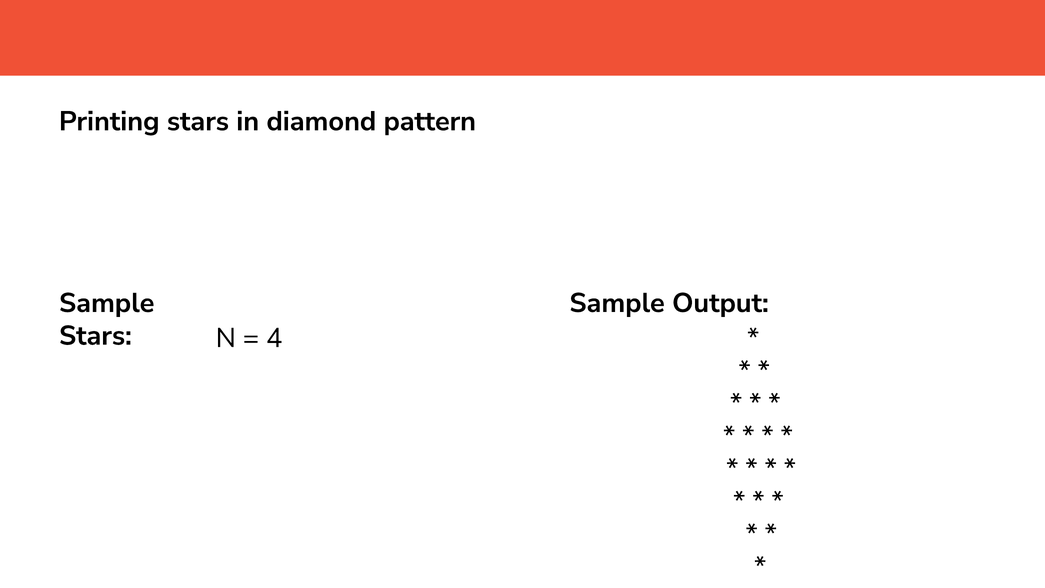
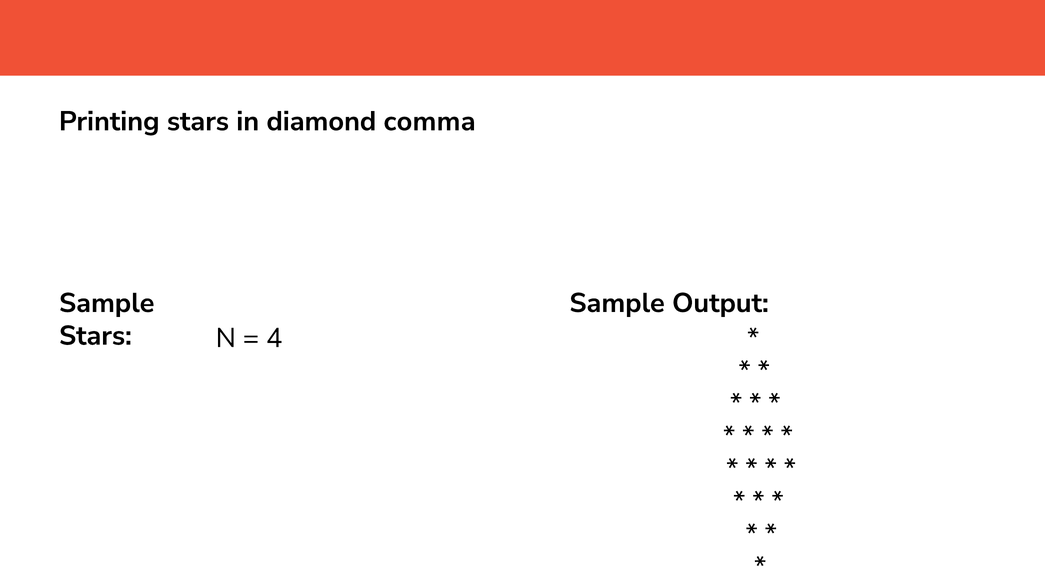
pattern: pattern -> comma
